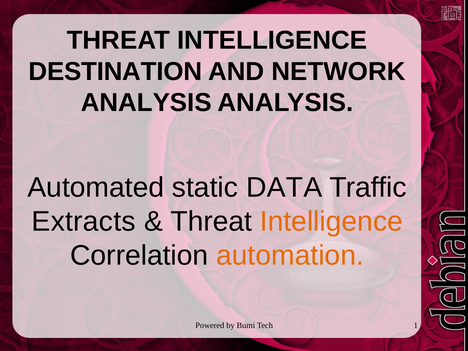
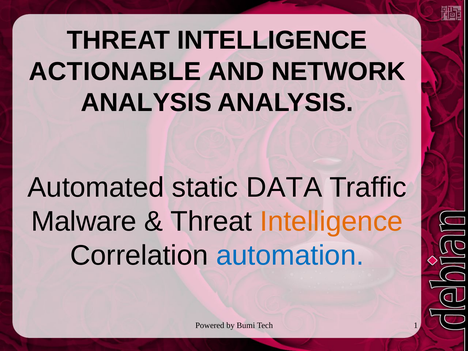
DESTINATION: DESTINATION -> ACTIONABLE
Extracts: Extracts -> Malware
automation colour: orange -> blue
